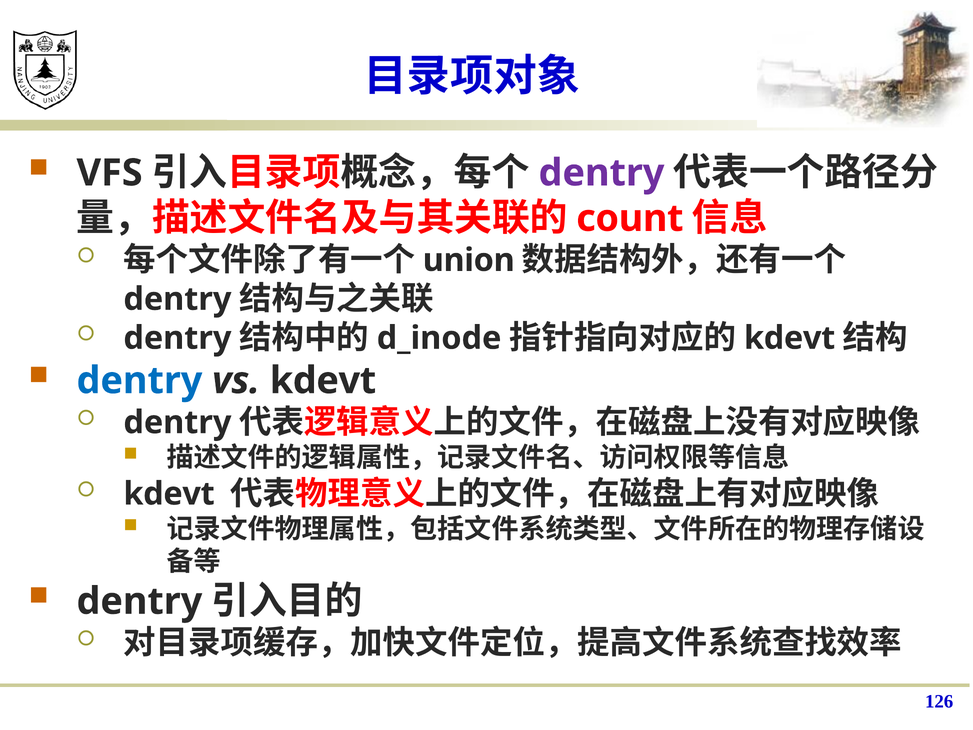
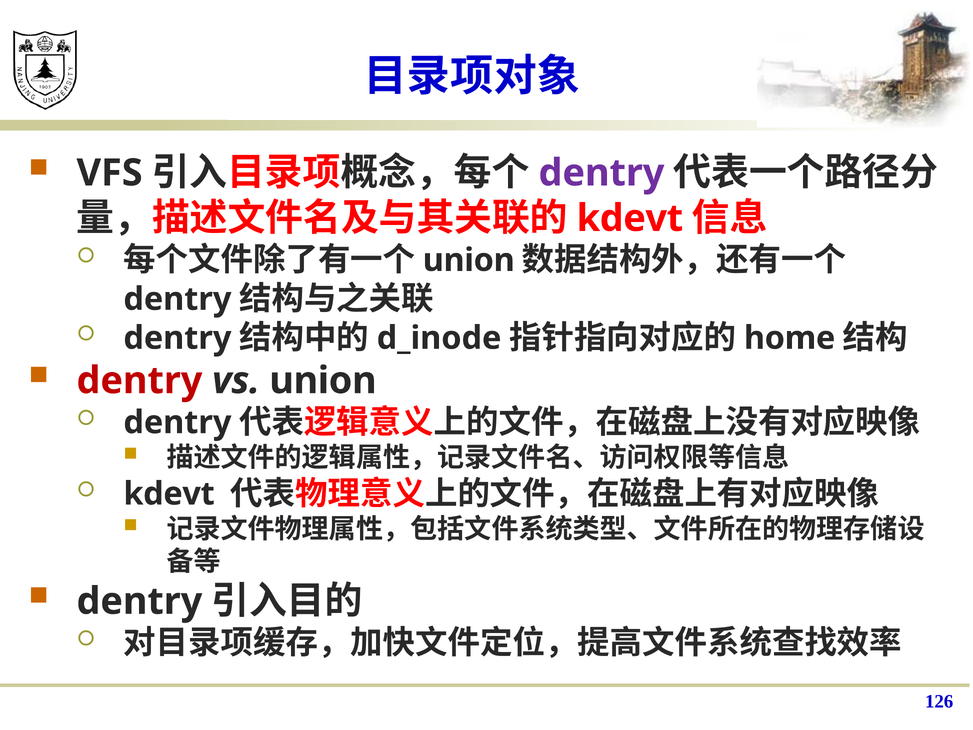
count at (630, 218): count -> kdevt
kdevt at (790, 338): kdevt -> home
dentry at (139, 381) colour: blue -> red
vs kdevt: kdevt -> union
